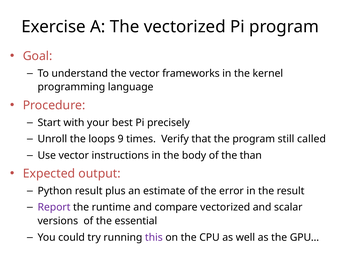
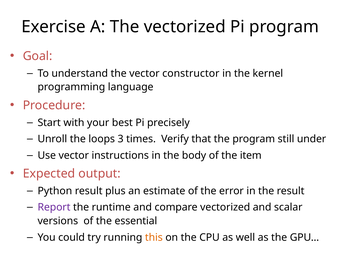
frameworks: frameworks -> constructor
9: 9 -> 3
called: called -> under
than: than -> item
this colour: purple -> orange
